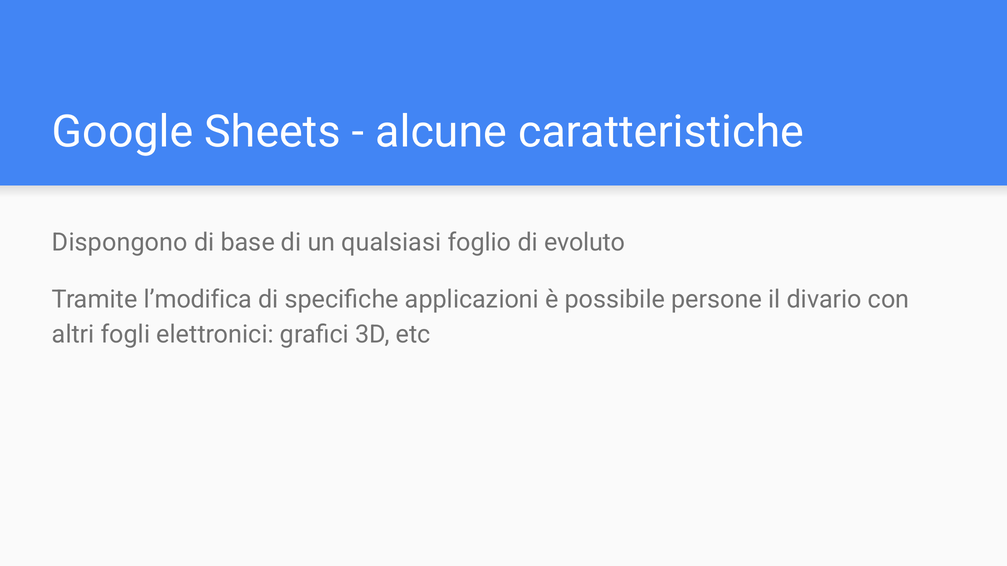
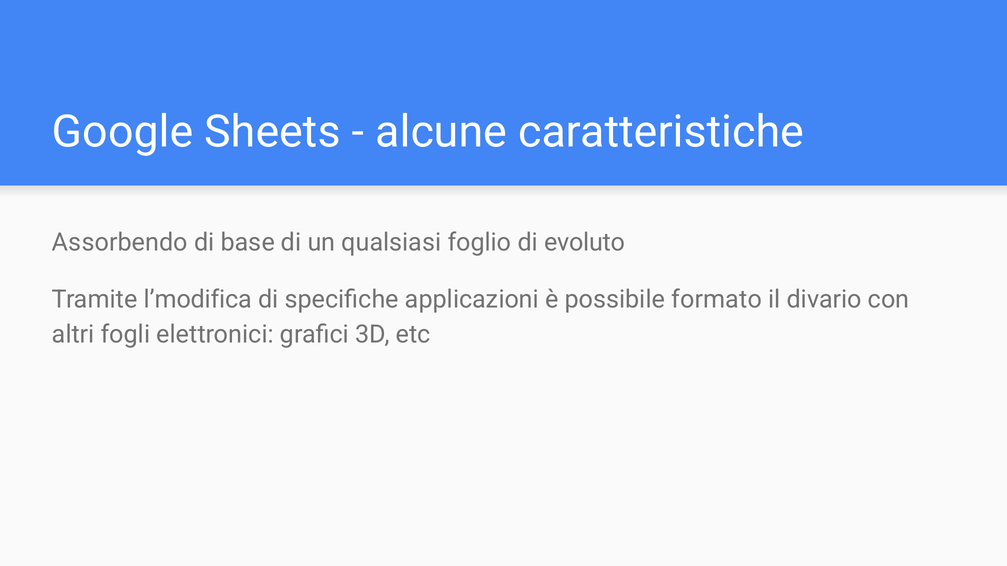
Dispongono: Dispongono -> Assorbendo
persone: persone -> formato
